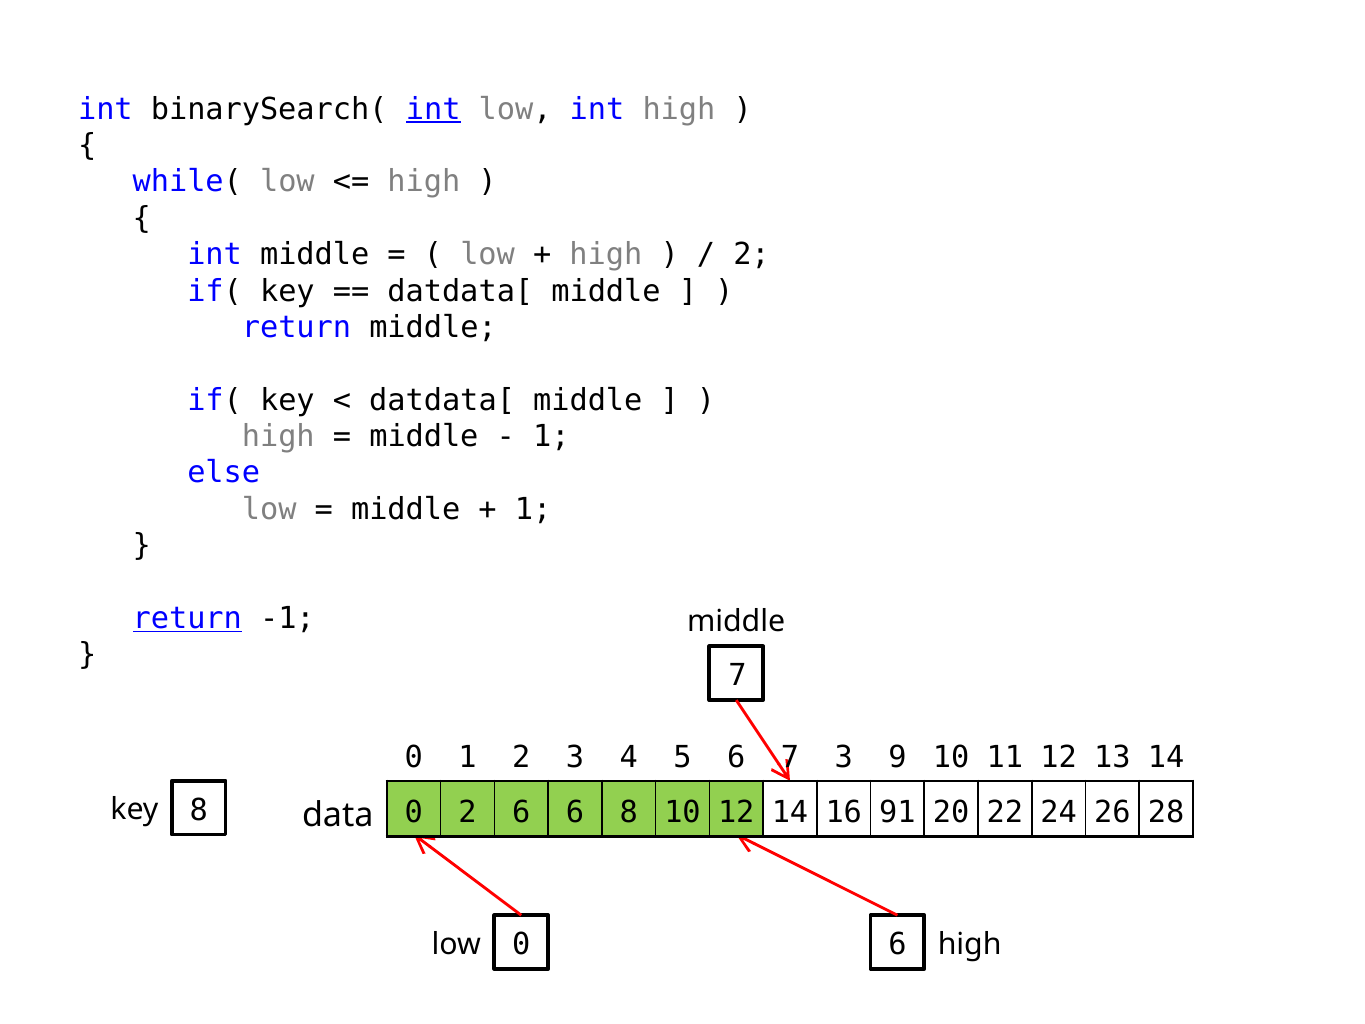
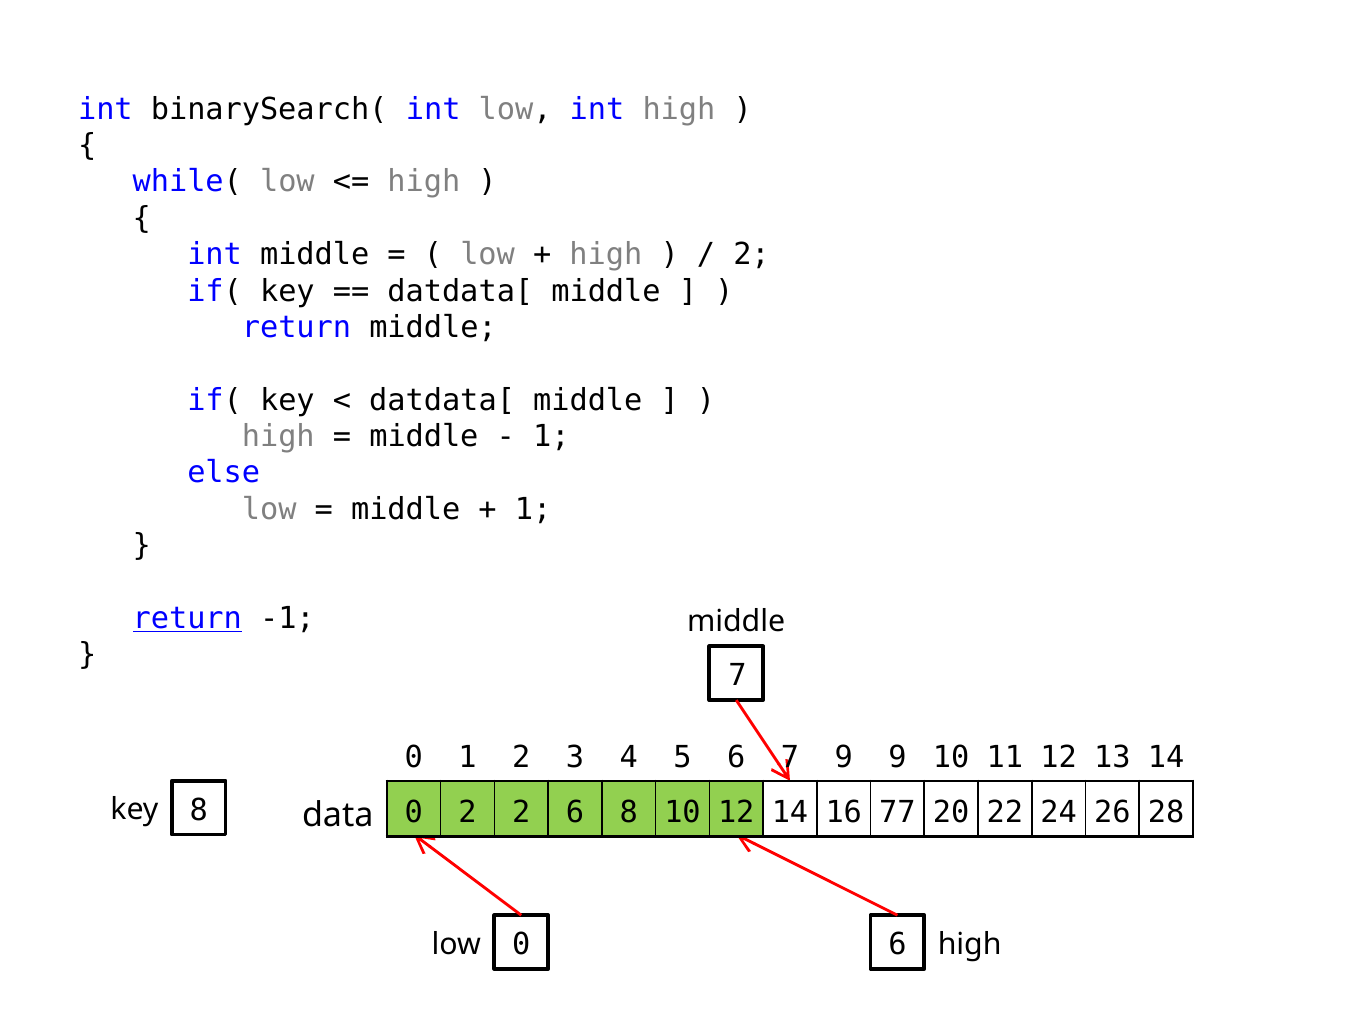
int at (433, 109) underline: present -> none
7 3: 3 -> 9
2 6: 6 -> 2
91: 91 -> 77
